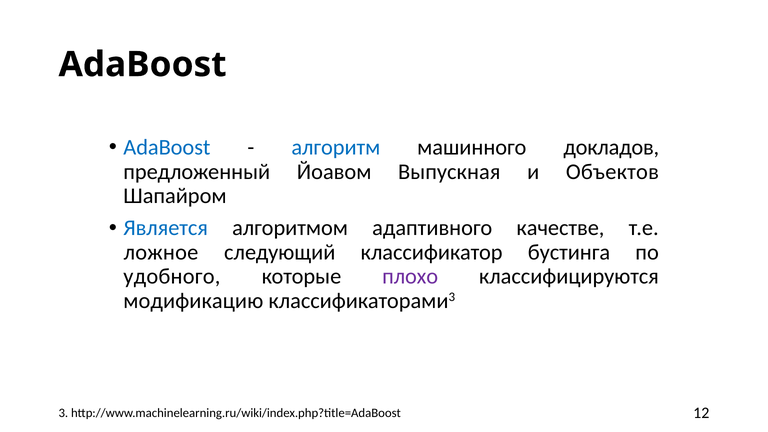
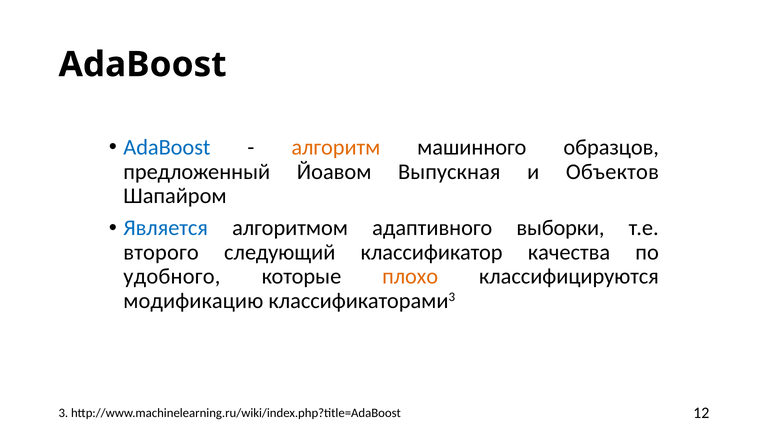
алгоритм colour: blue -> orange
докладов: докладов -> образцов
качестве: качестве -> выборки
ложное: ложное -> второго
бустинга: бустинга -> качества
плохо colour: purple -> orange
